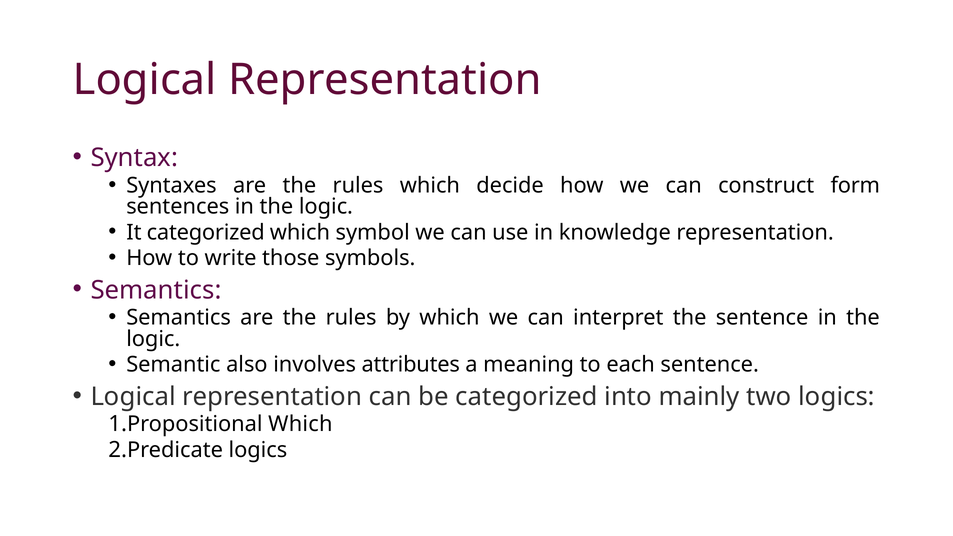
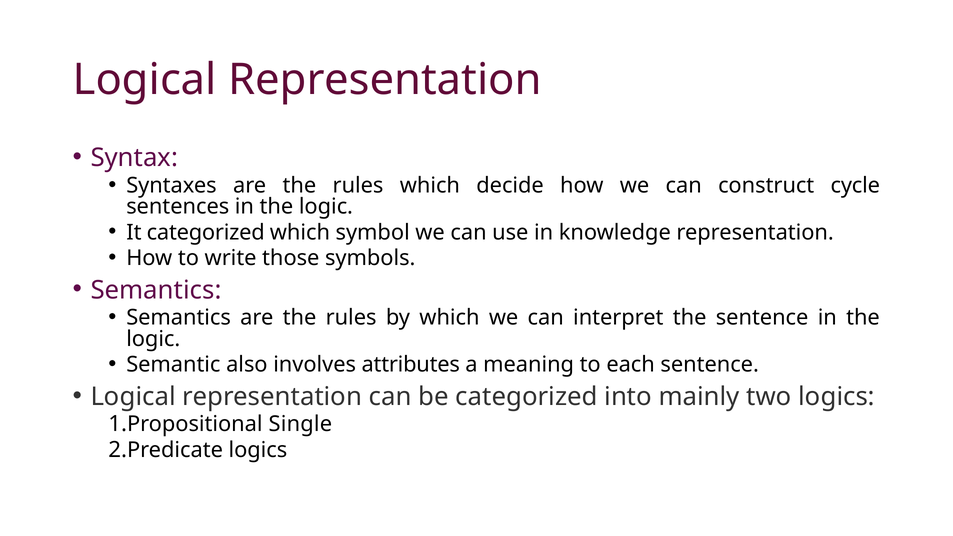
form: form -> cycle
Which at (300, 424): Which -> Single
